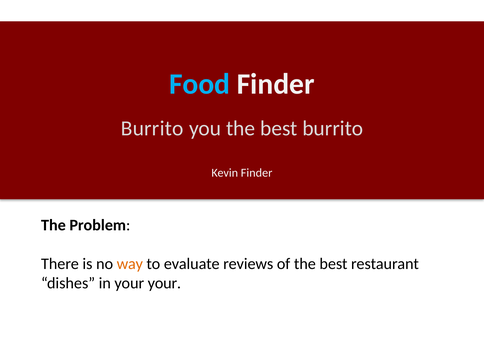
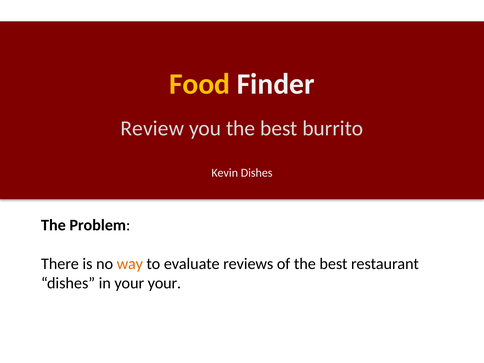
Food colour: light blue -> yellow
Burrito at (152, 129): Burrito -> Review
Kevin Finder: Finder -> Dishes
